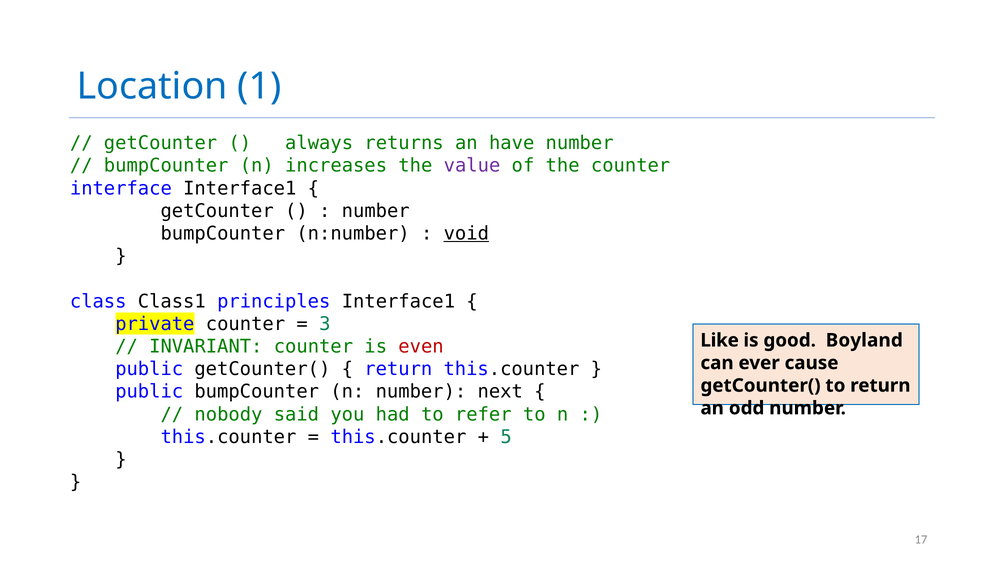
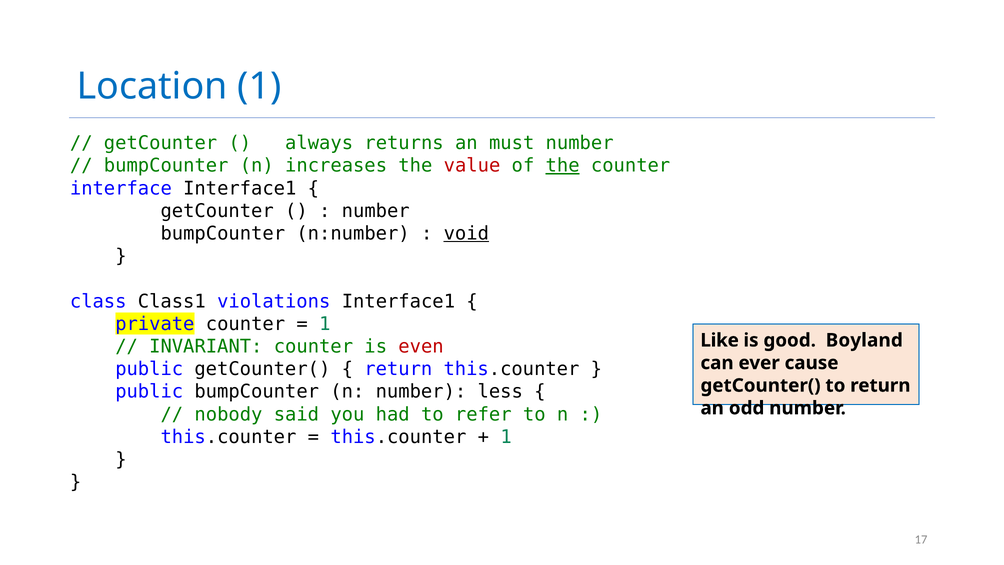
have: have -> must
value colour: purple -> red
the at (563, 166) underline: none -> present
principles: principles -> violations
3 at (325, 324): 3 -> 1
next: next -> less
5 at (506, 437): 5 -> 1
